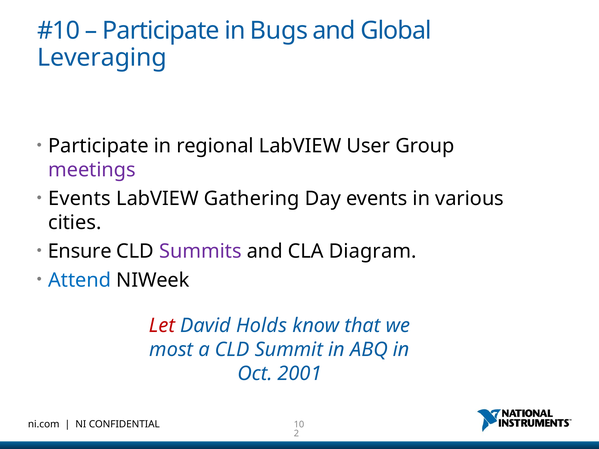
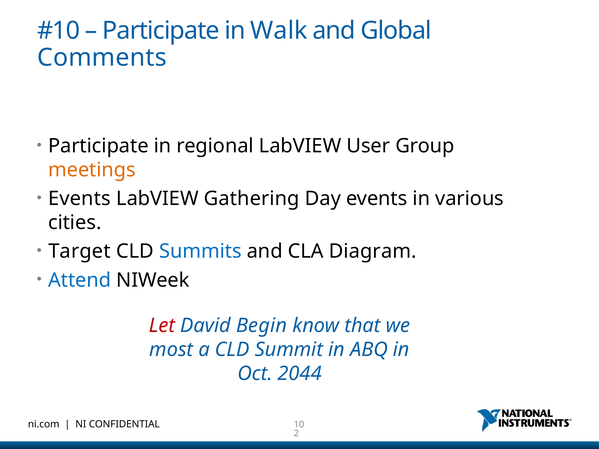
Bugs: Bugs -> Walk
Leveraging: Leveraging -> Comments
meetings colour: purple -> orange
Ensure: Ensure -> Target
Summits colour: purple -> blue
Holds: Holds -> Begin
2001: 2001 -> 2044
